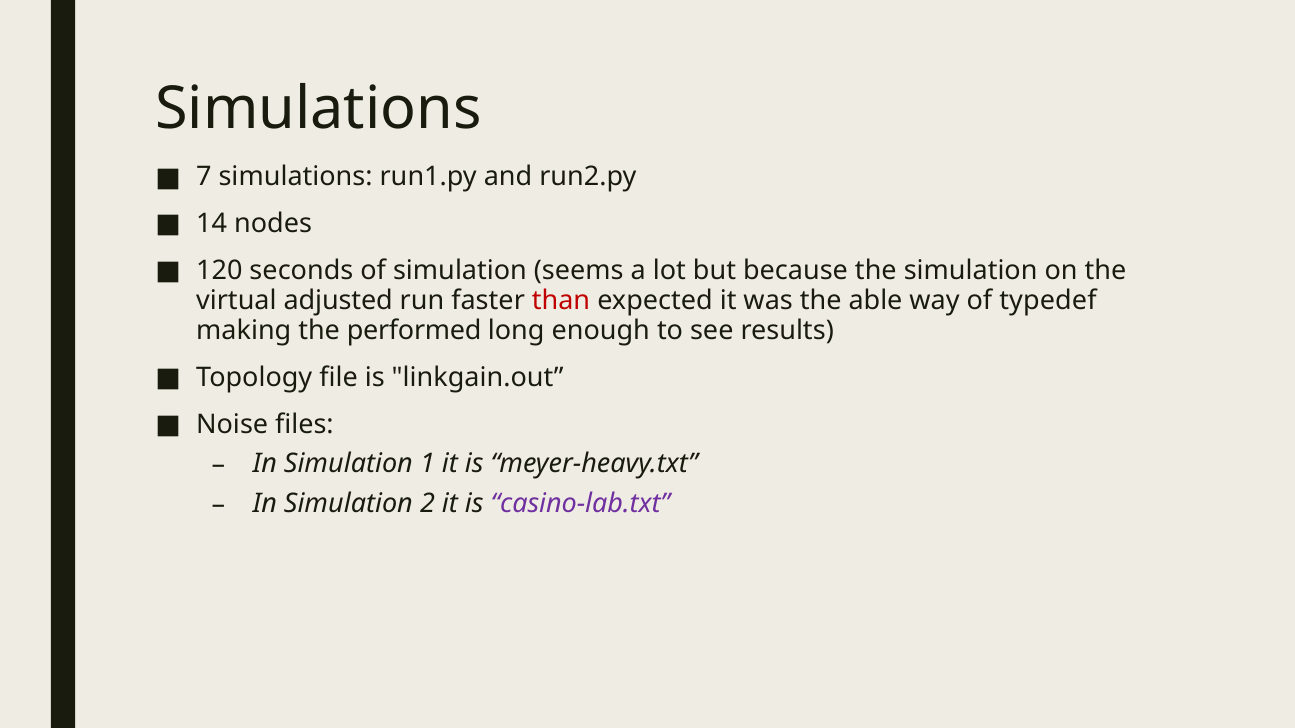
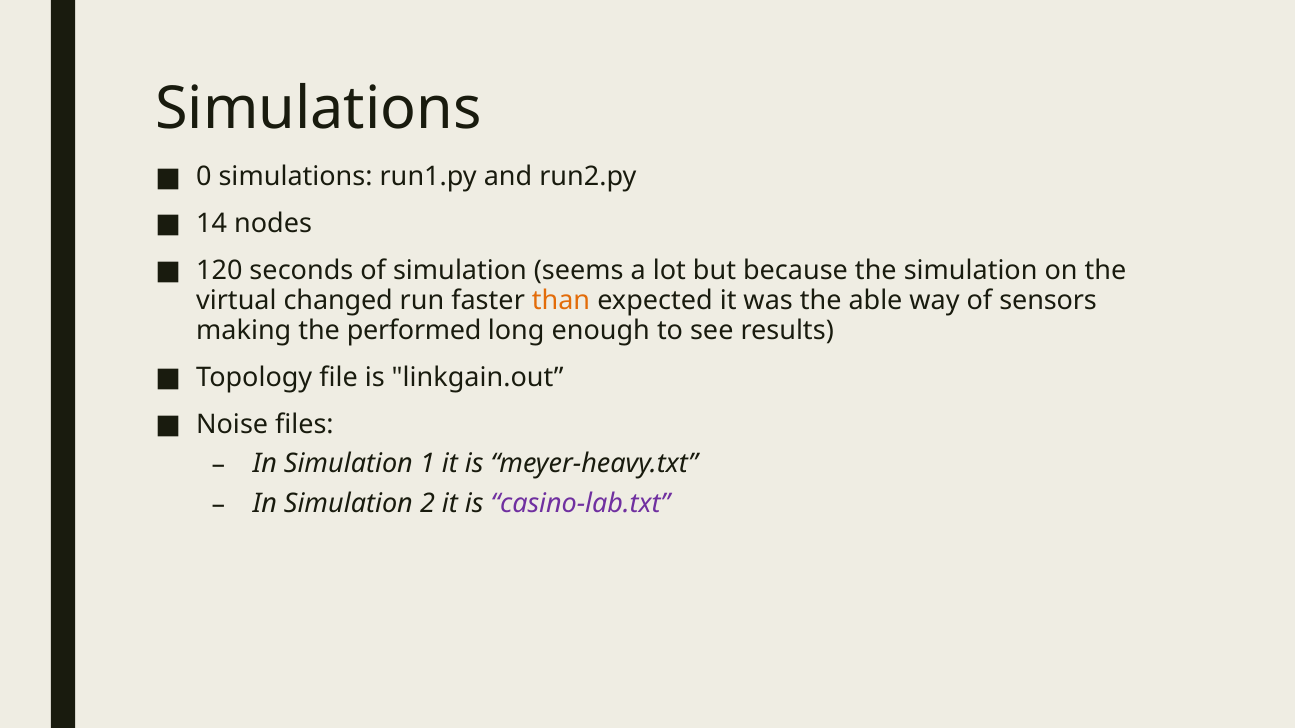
7: 7 -> 0
adjusted: adjusted -> changed
than colour: red -> orange
typedef: typedef -> sensors
